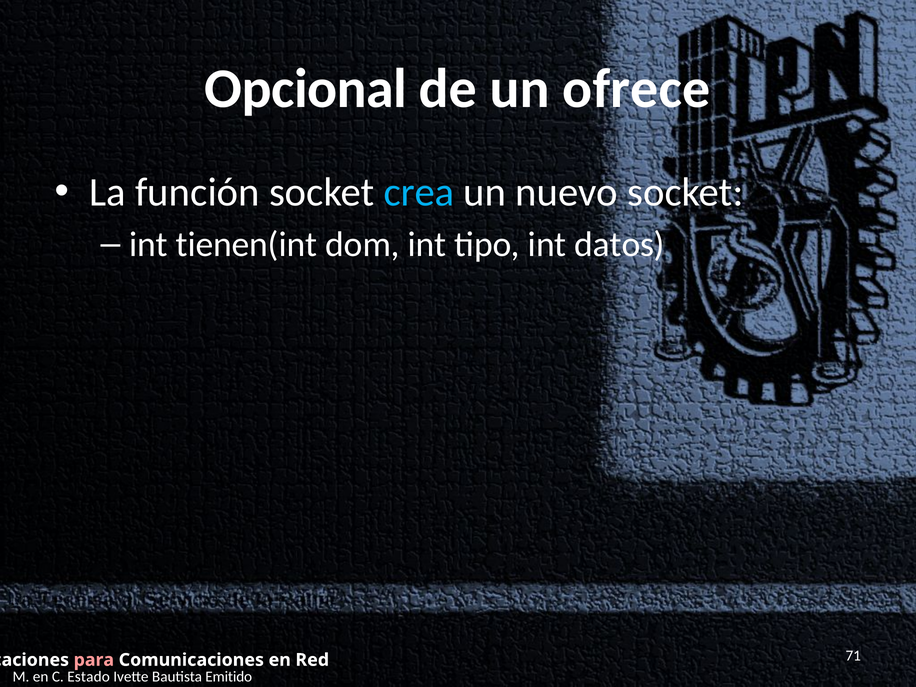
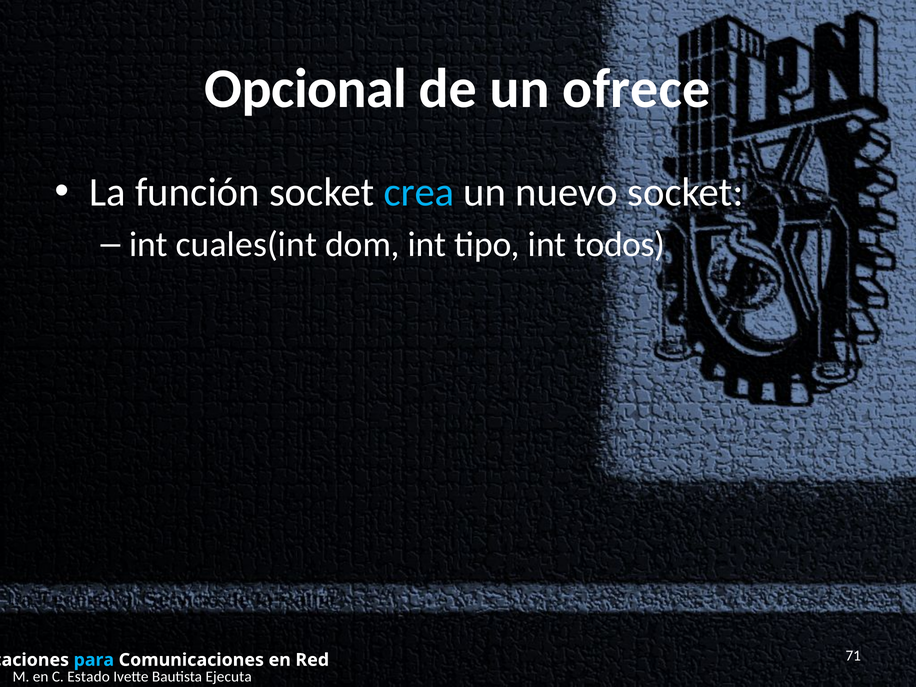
tienen(int: tienen(int -> cuales(int
datos: datos -> todos
para colour: pink -> light blue
Emitido: Emitido -> Ejecuta
